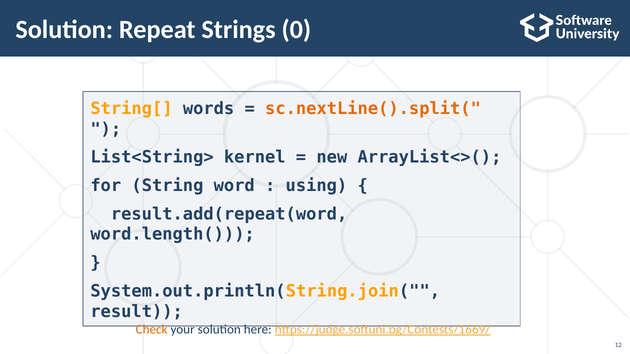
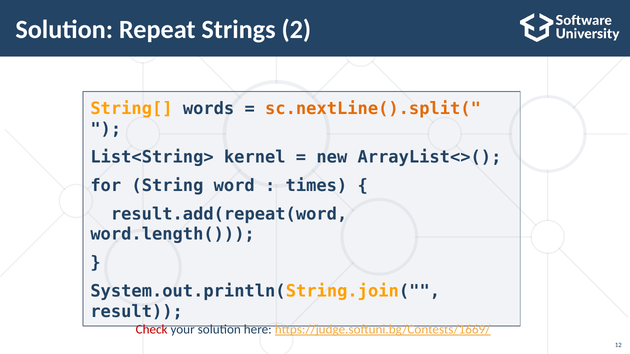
0: 0 -> 2
using: using -> times
Check colour: orange -> red
